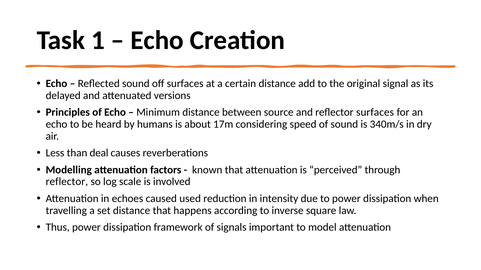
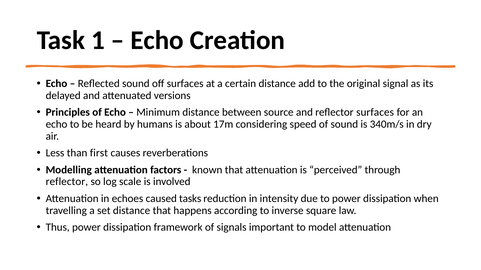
deal: deal -> first
used: used -> tasks
